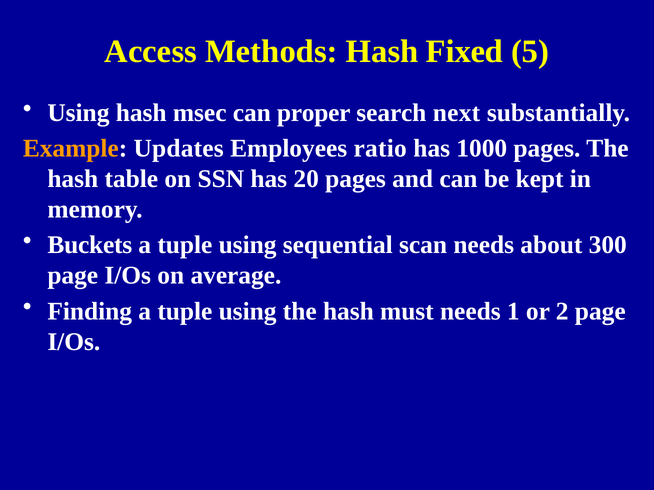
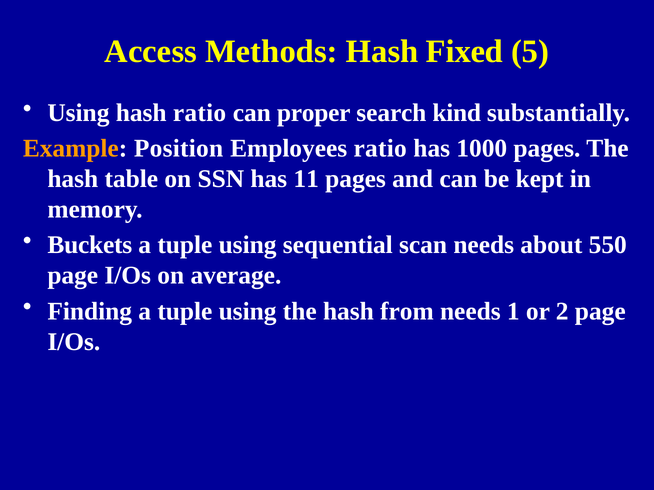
hash msec: msec -> ratio
next: next -> kind
Updates: Updates -> Position
20: 20 -> 11
300: 300 -> 550
must: must -> from
